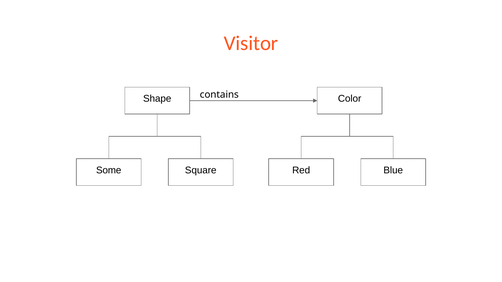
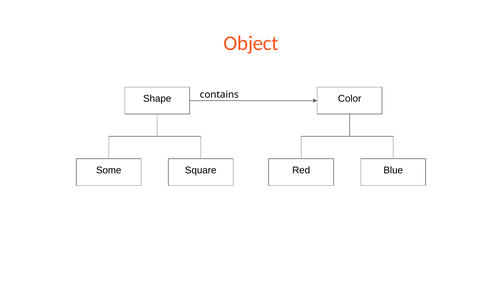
Visitor: Visitor -> Object
